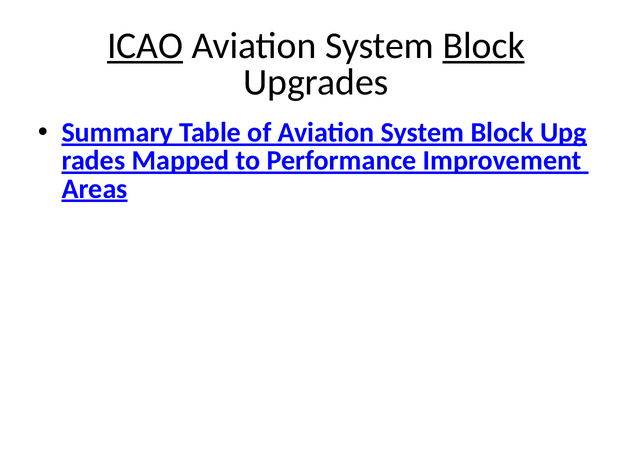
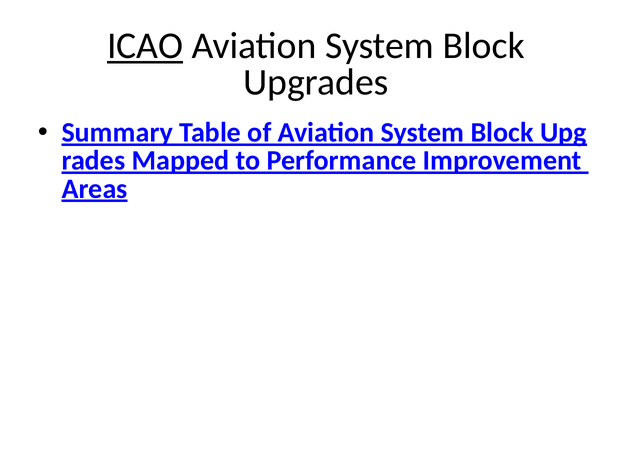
Block at (484, 46) underline: present -> none
